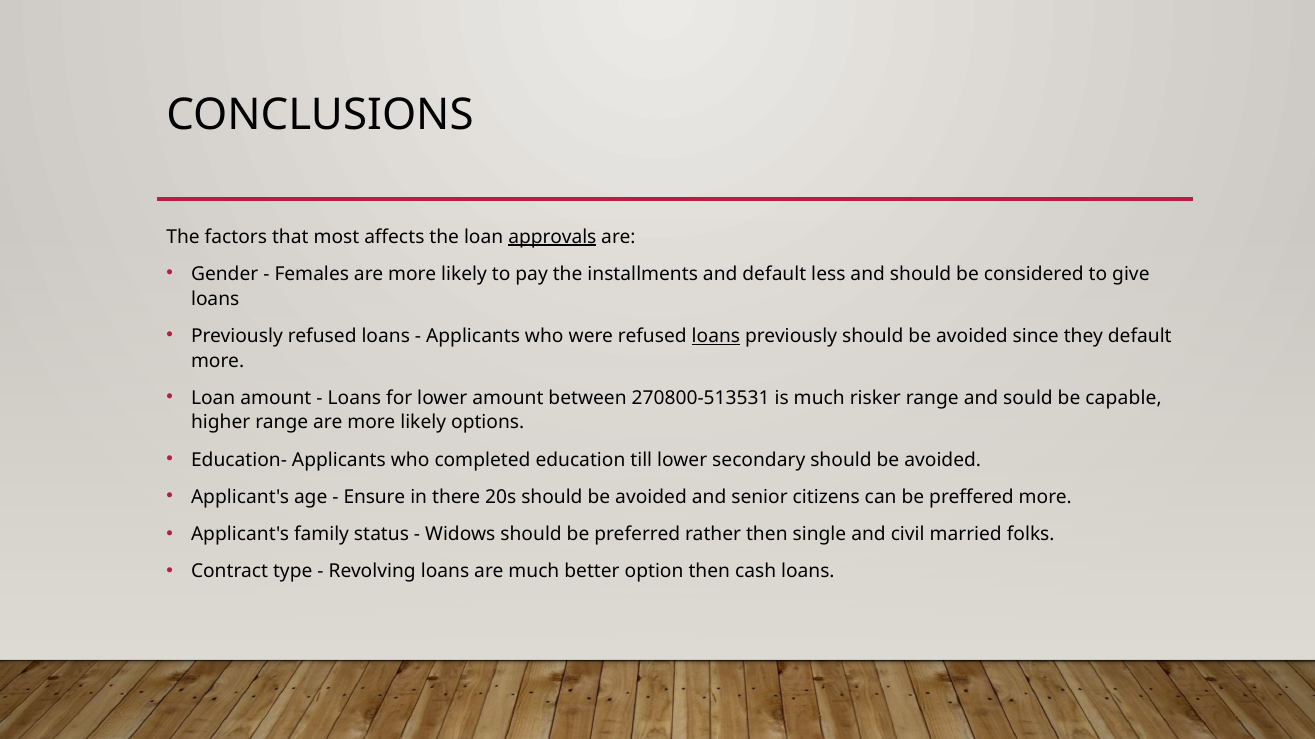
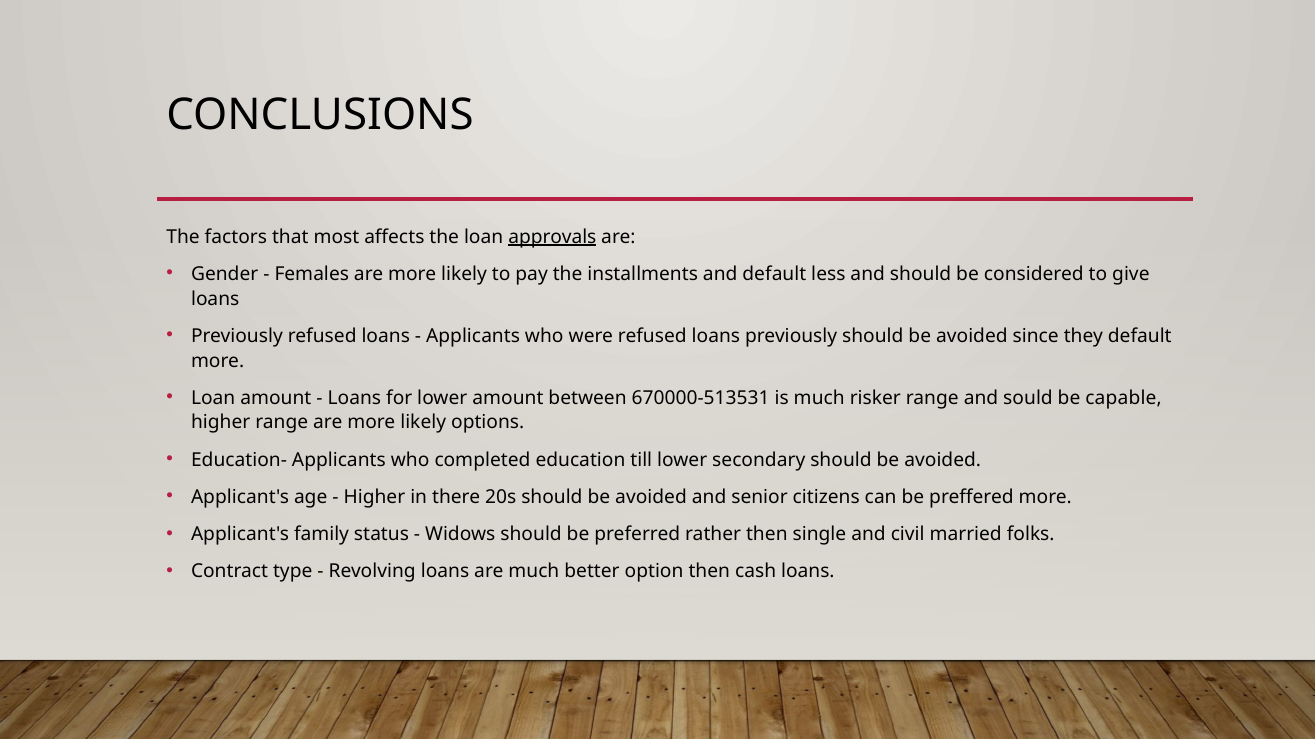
loans at (716, 336) underline: present -> none
270800-513531: 270800-513531 -> 670000-513531
Ensure at (374, 497): Ensure -> Higher
